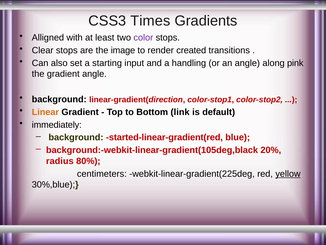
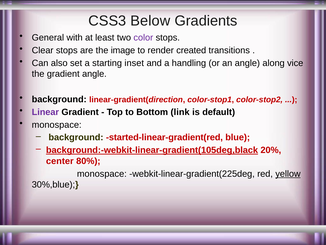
Times: Times -> Below
Alligned: Alligned -> General
input: input -> inset
pink: pink -> vice
Linear colour: orange -> purple
immediately at (57, 125): immediately -> monospace
background:-webkit-linear-gradient(105deg,black underline: none -> present
radius: radius -> center
centimeters at (102, 173): centimeters -> monospace
